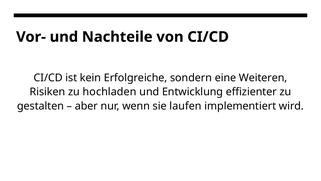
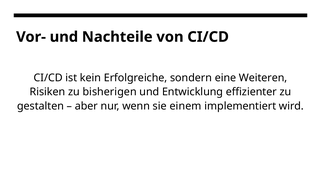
hochladen: hochladen -> bisherigen
laufen: laufen -> einem
